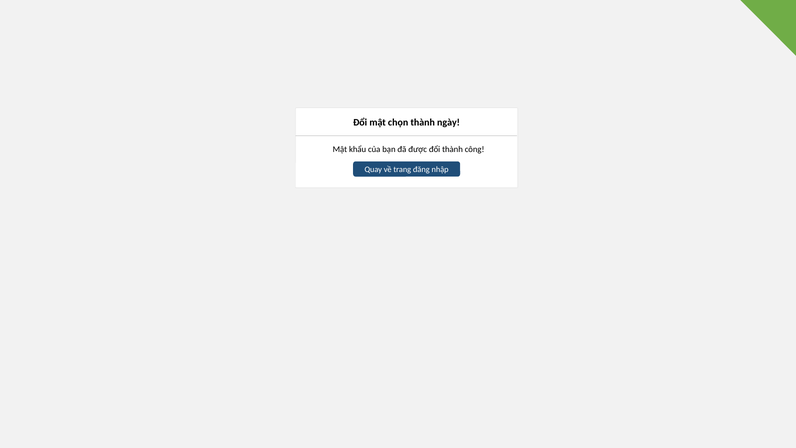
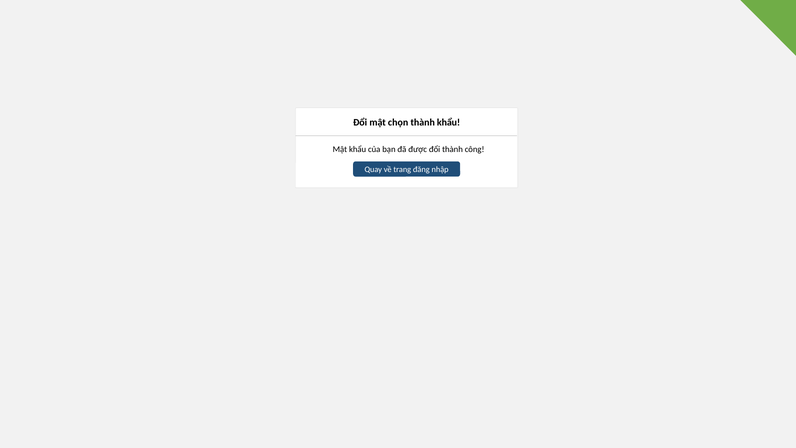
thành ngày: ngày -> khẩu
